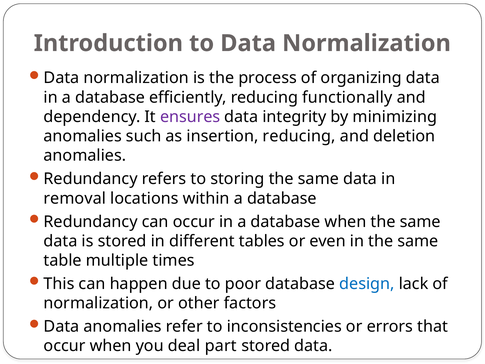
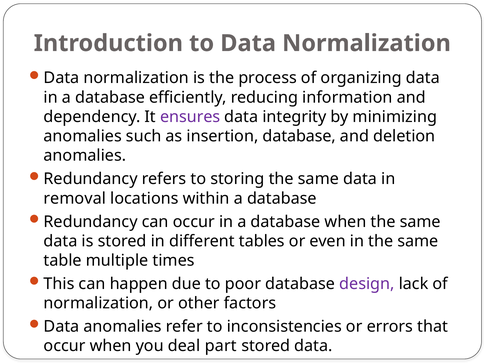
functionally: functionally -> information
insertion reducing: reducing -> database
design colour: blue -> purple
